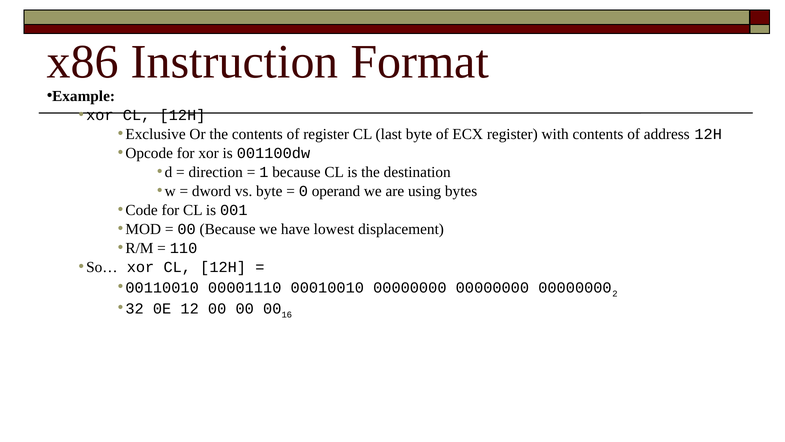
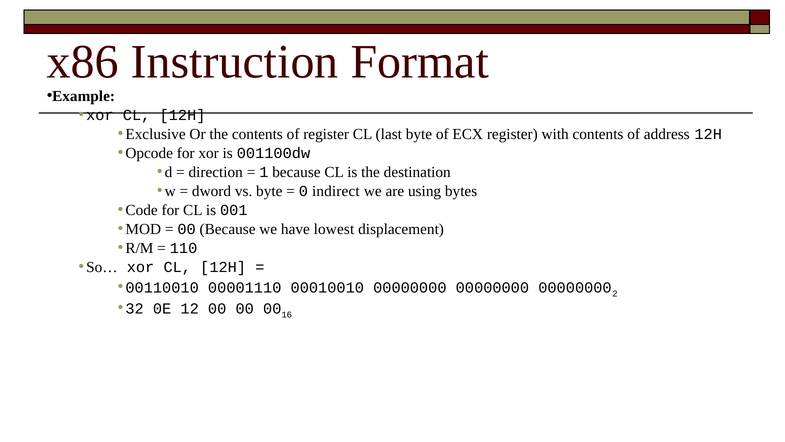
operand: operand -> indirect
